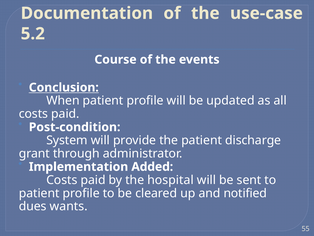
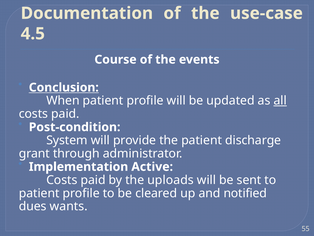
5.2: 5.2 -> 4.5
all underline: none -> present
Added: Added -> Active
hospital: hospital -> uploads
